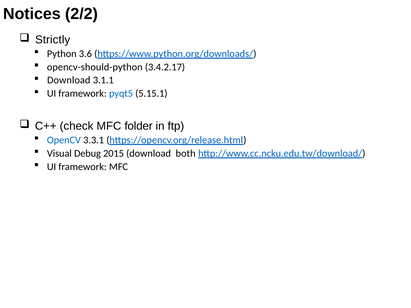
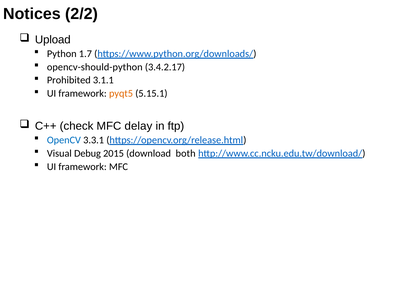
Strictly: Strictly -> Upload
3.6: 3.6 -> 1.7
Download at (69, 80): Download -> Prohibited
pyqt5 colour: blue -> orange
folder: folder -> delay
